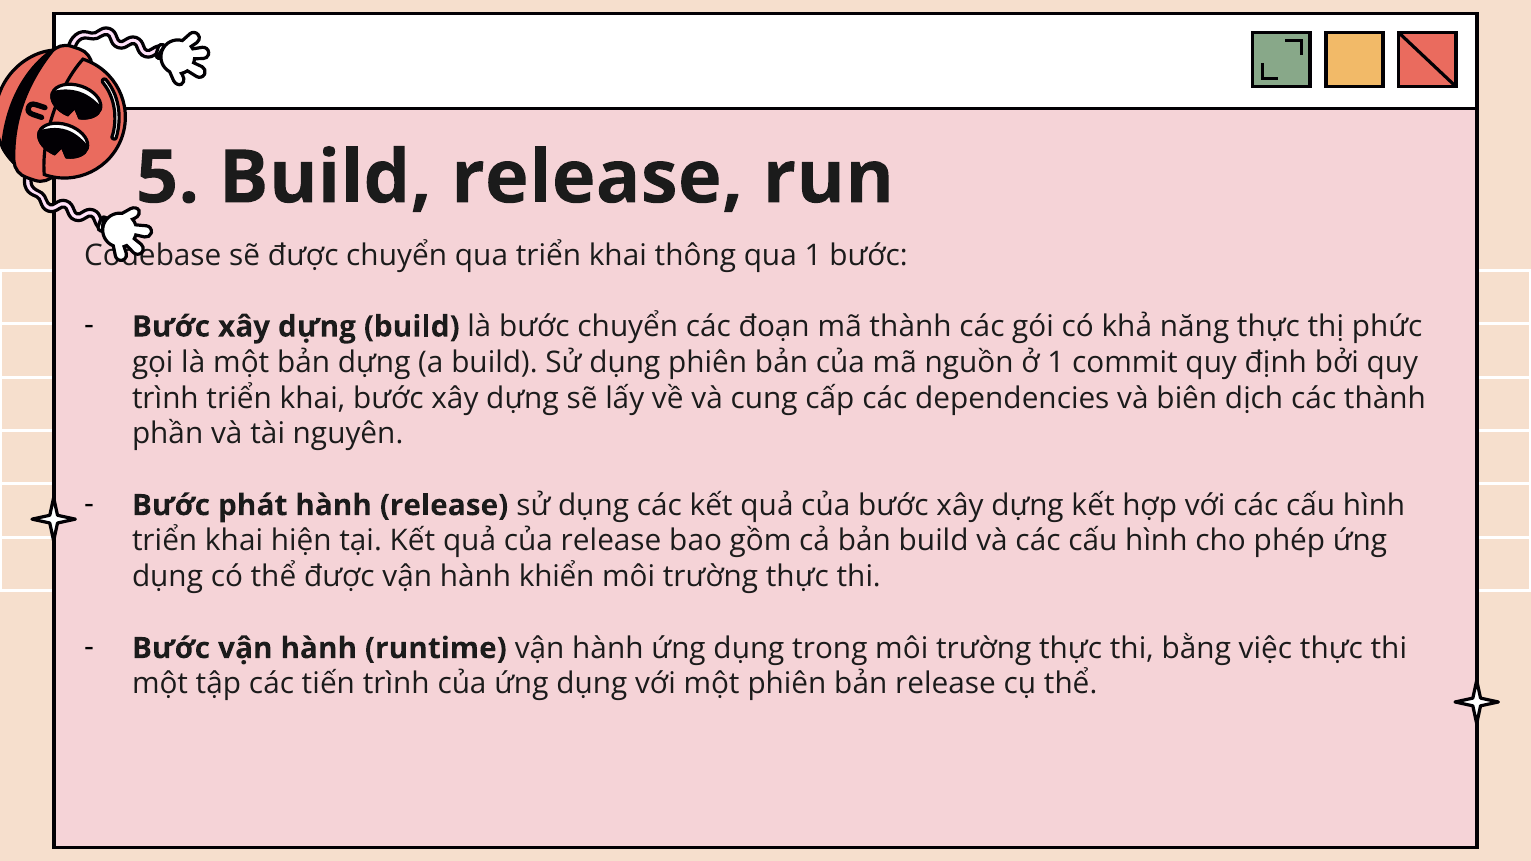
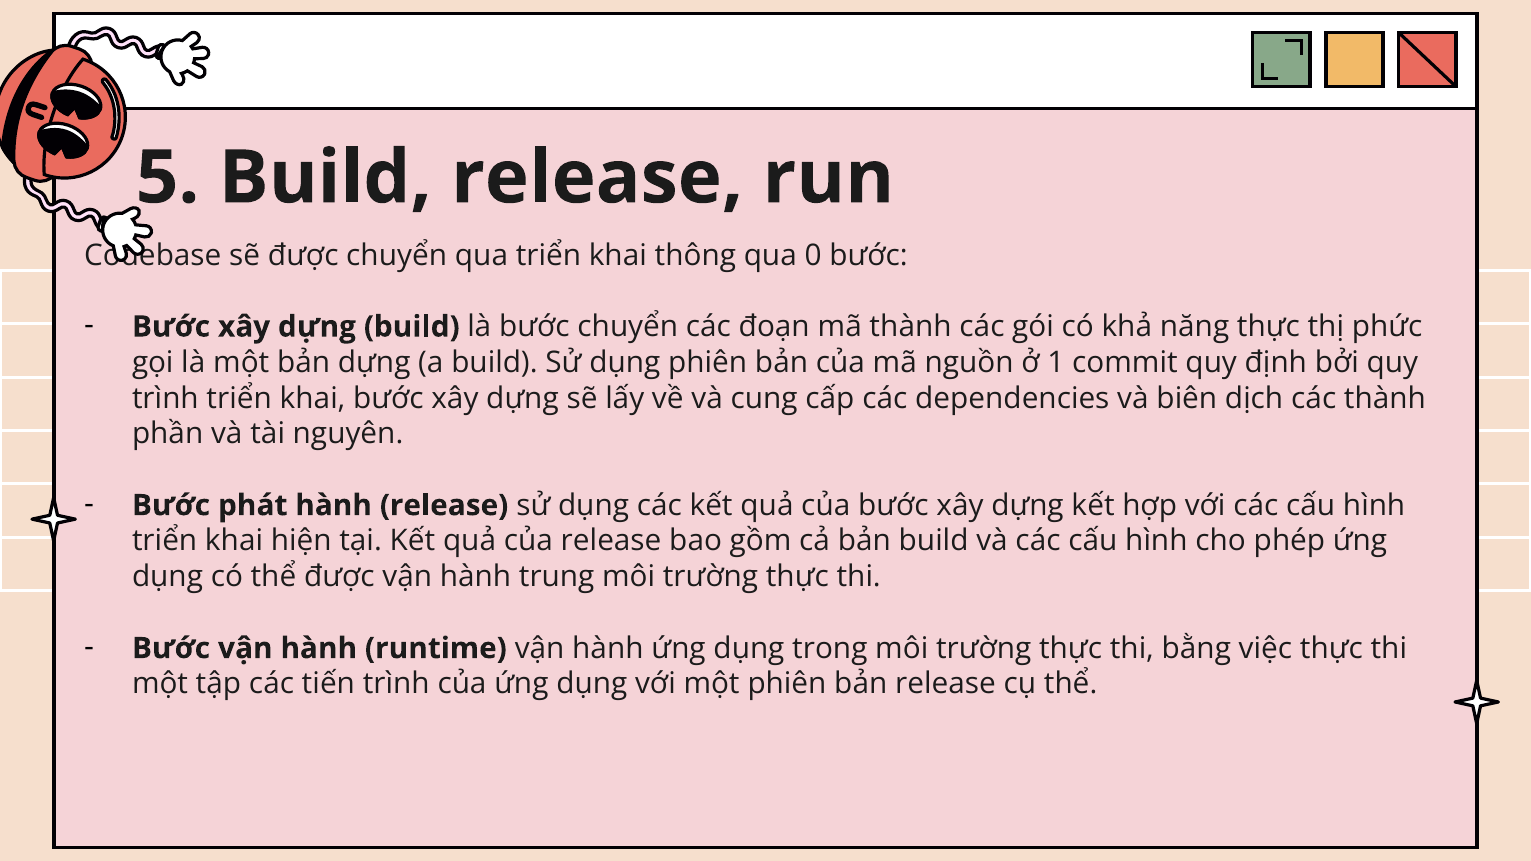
qua 1: 1 -> 0
khiển: khiển -> trung
